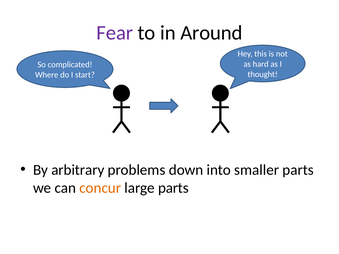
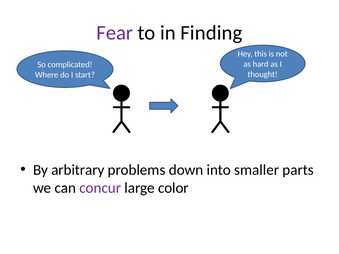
Around: Around -> Finding
concur colour: orange -> purple
large parts: parts -> color
